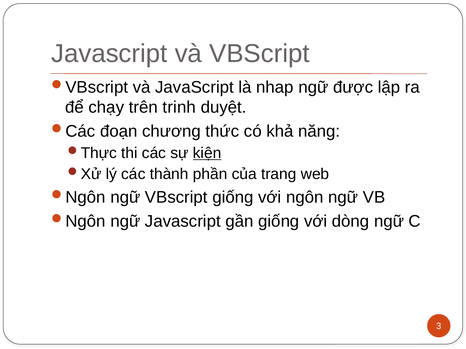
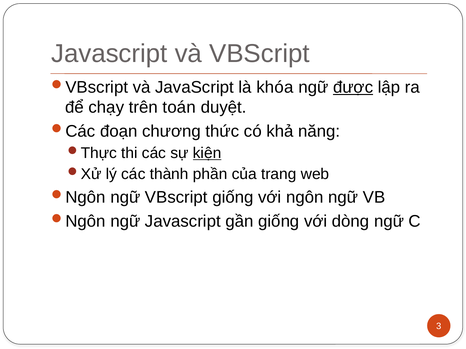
nhap: nhap -> khóa
được underline: none -> present
trinh: trinh -> toán
